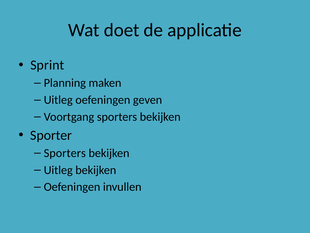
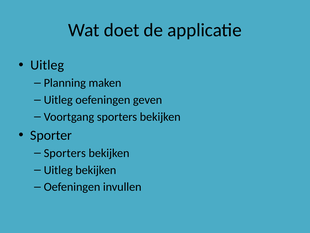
Sprint at (47, 65): Sprint -> Uitleg
